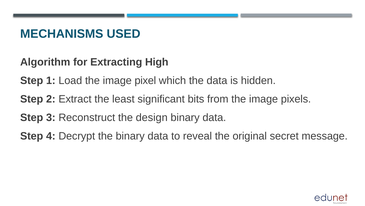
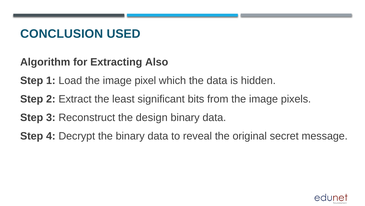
MECHANISMS: MECHANISMS -> CONCLUSION
High: High -> Also
